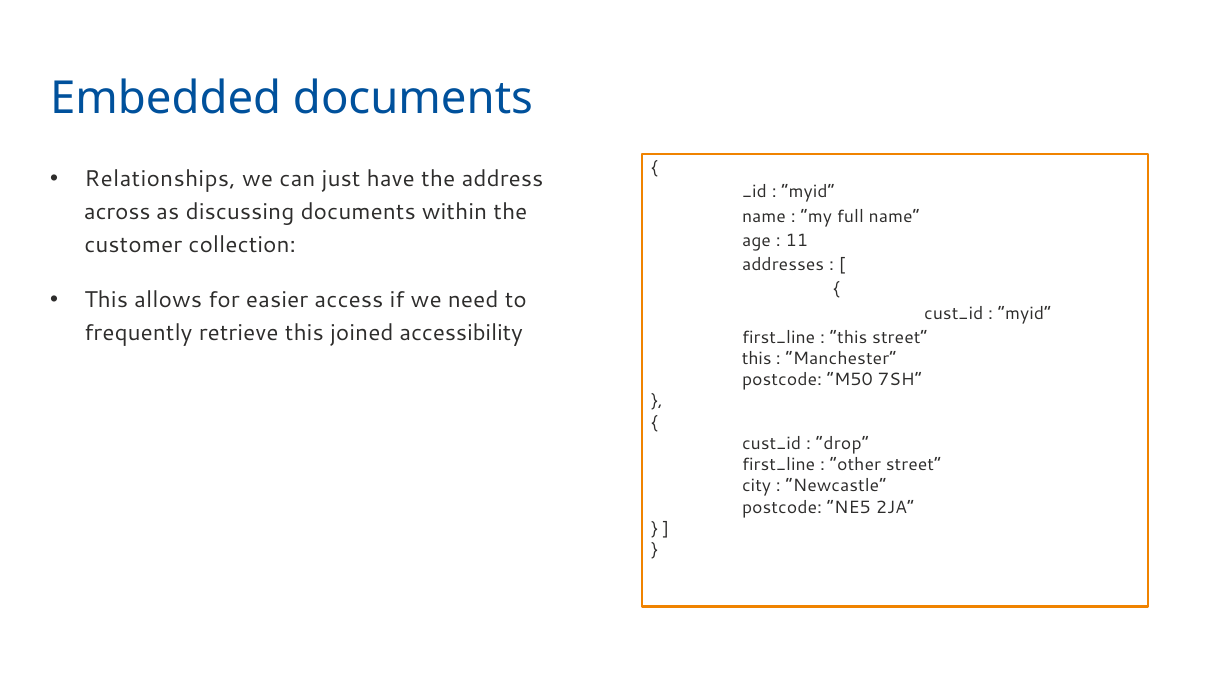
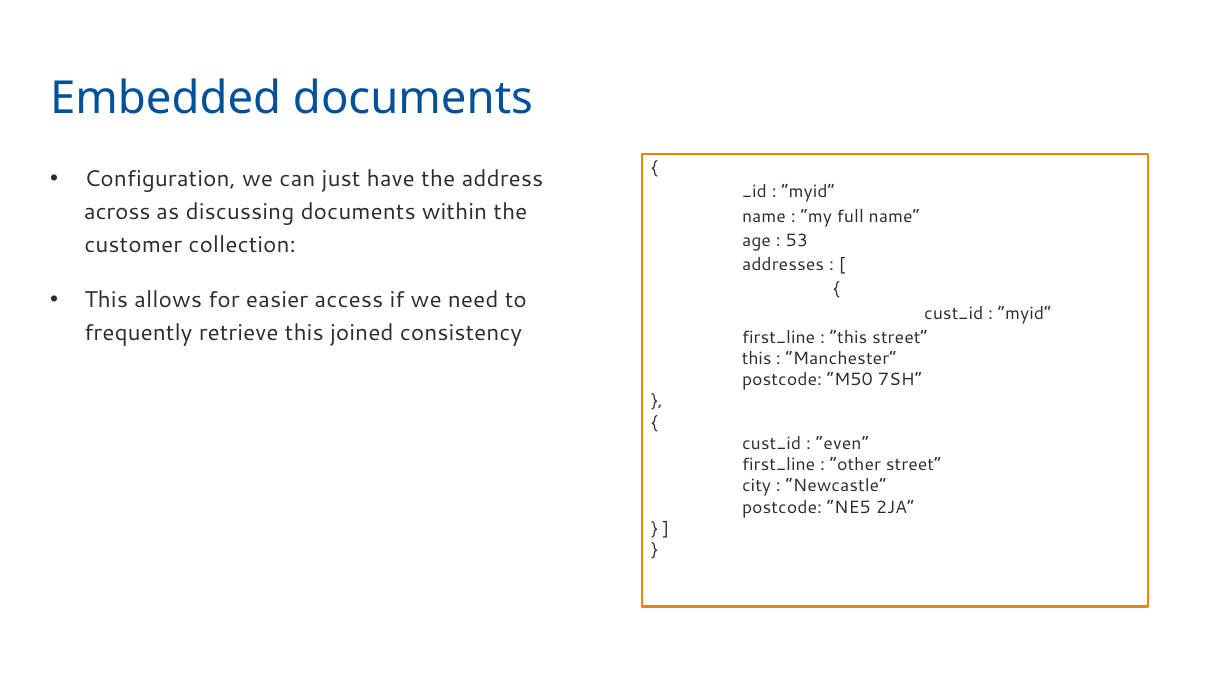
Relationships: Relationships -> Configuration
11: 11 -> 53
accessibility: accessibility -> consistency
drop: drop -> even
